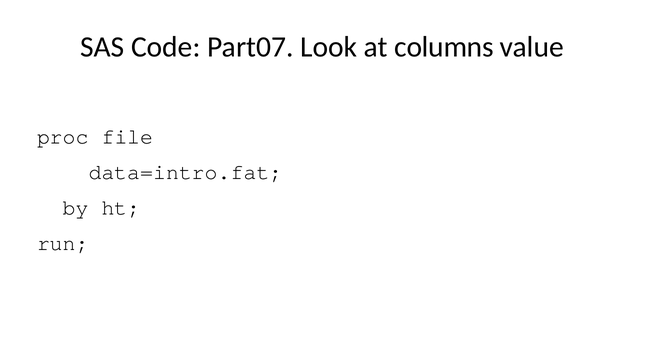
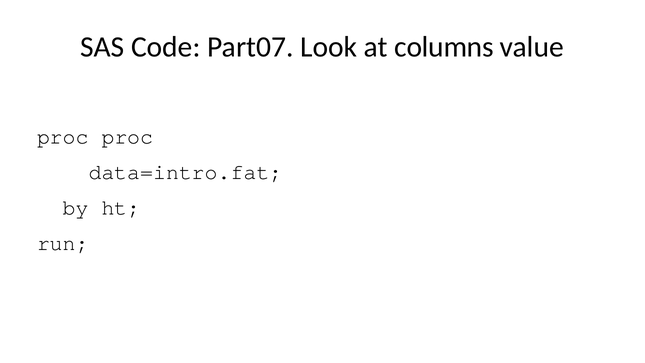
proc file: file -> proc
